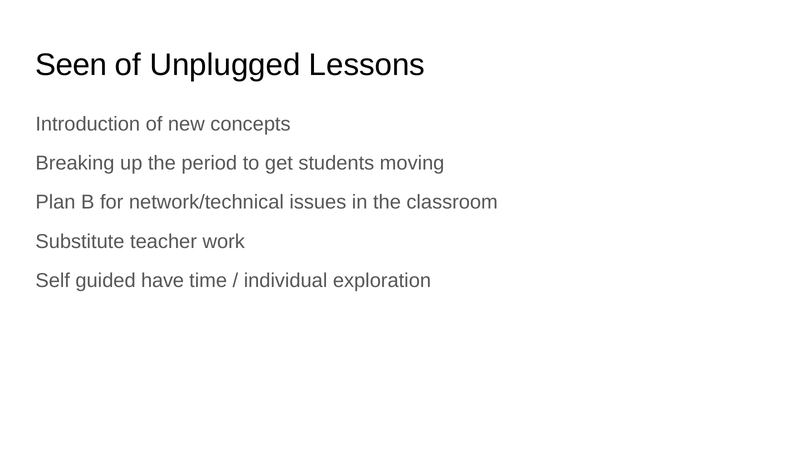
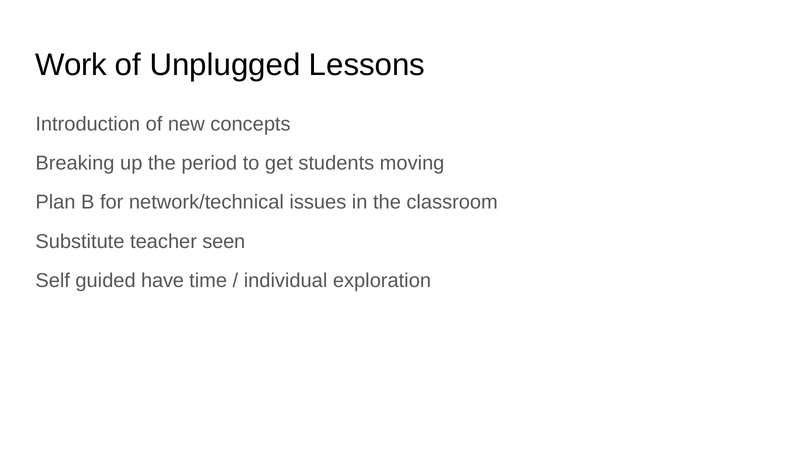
Seen: Seen -> Work
work: work -> seen
